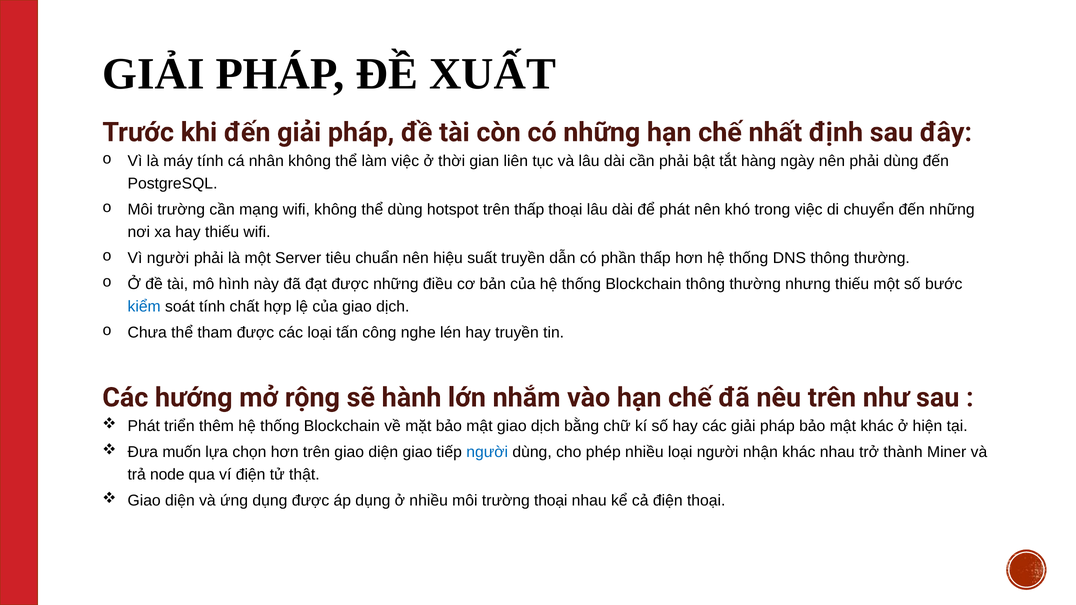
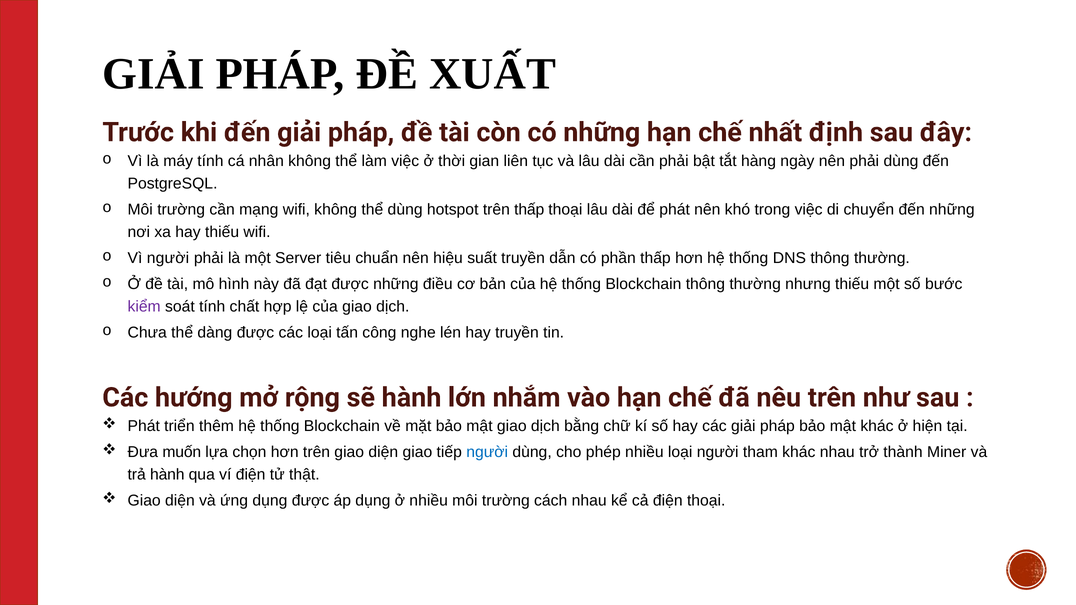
kiểm colour: blue -> purple
tham: tham -> dàng
nhận: nhận -> tham
trả node: node -> hành
trường thoại: thoại -> cách
